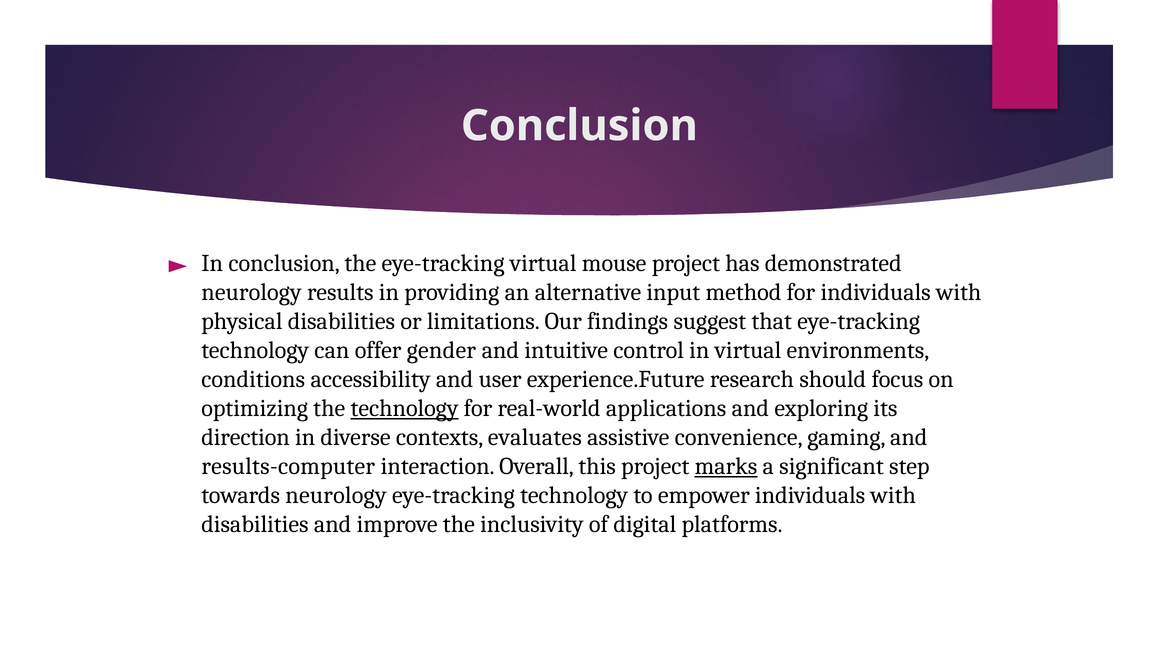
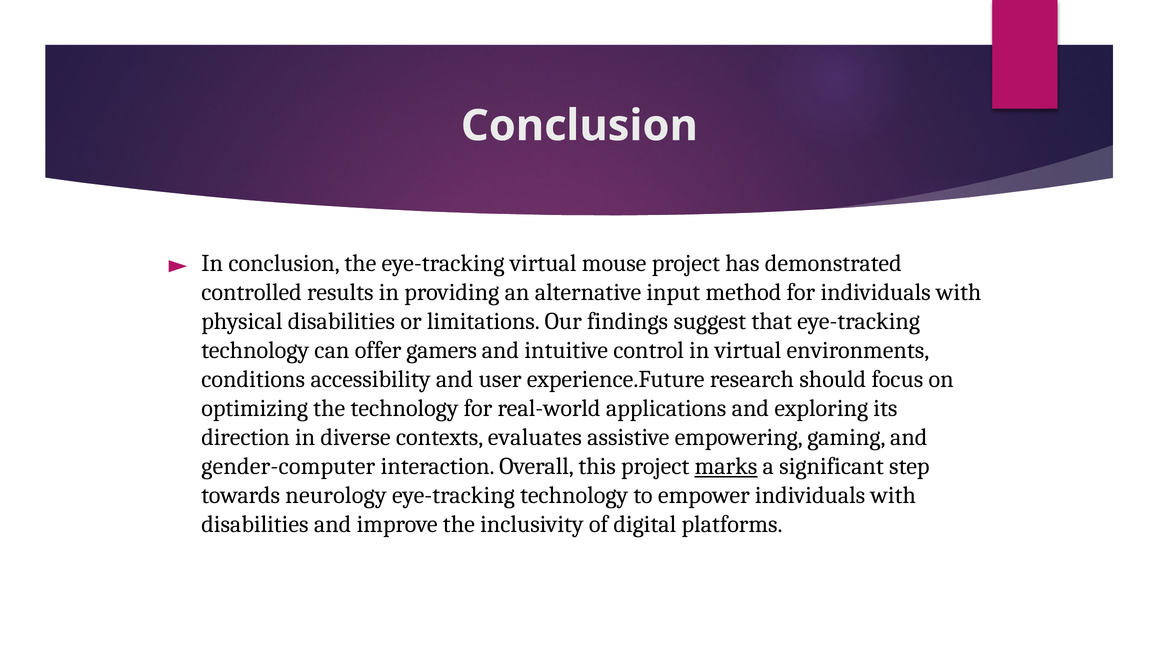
neurology at (251, 292): neurology -> controlled
gender: gender -> gamers
technology at (405, 408) underline: present -> none
convenience: convenience -> empowering
results-computer: results-computer -> gender-computer
